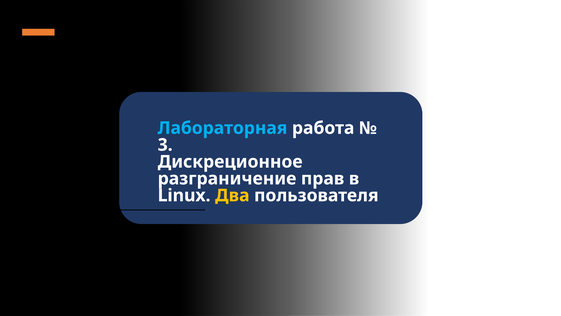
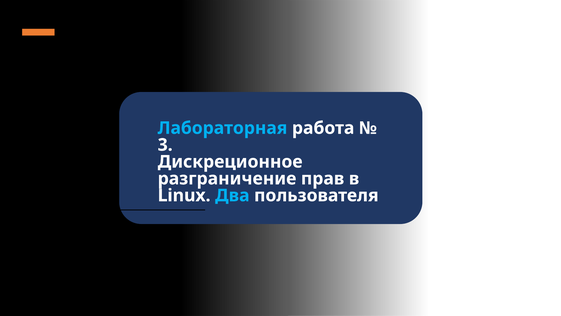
Два colour: yellow -> light blue
